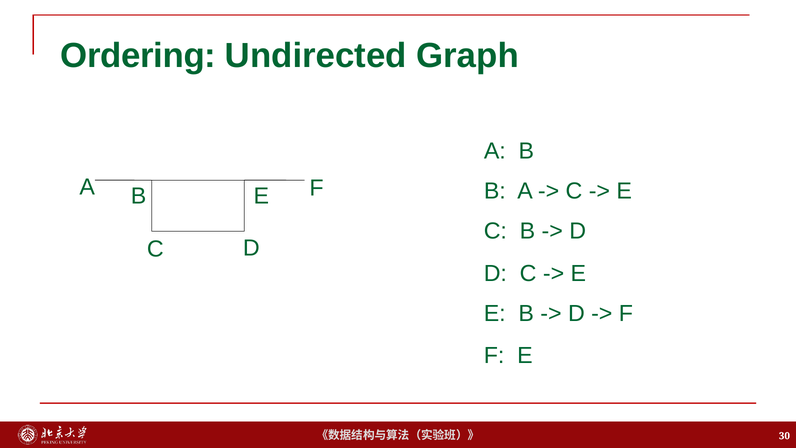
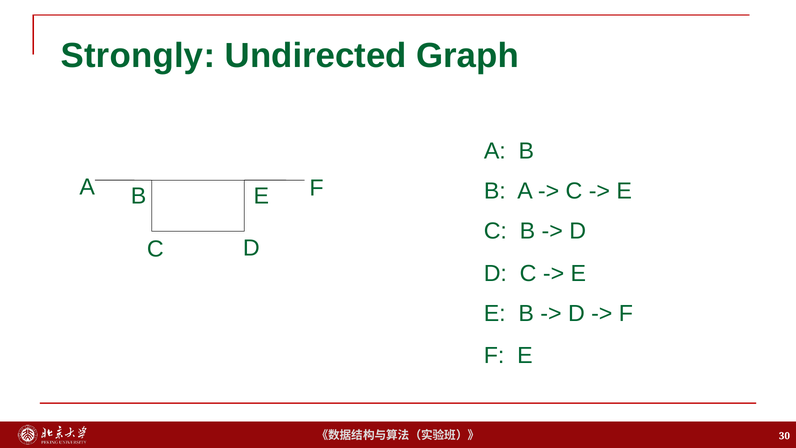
Ordering: Ordering -> Strongly
